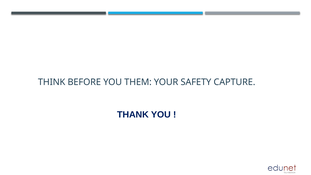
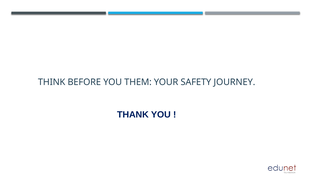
CAPTURE: CAPTURE -> JOURNEY
